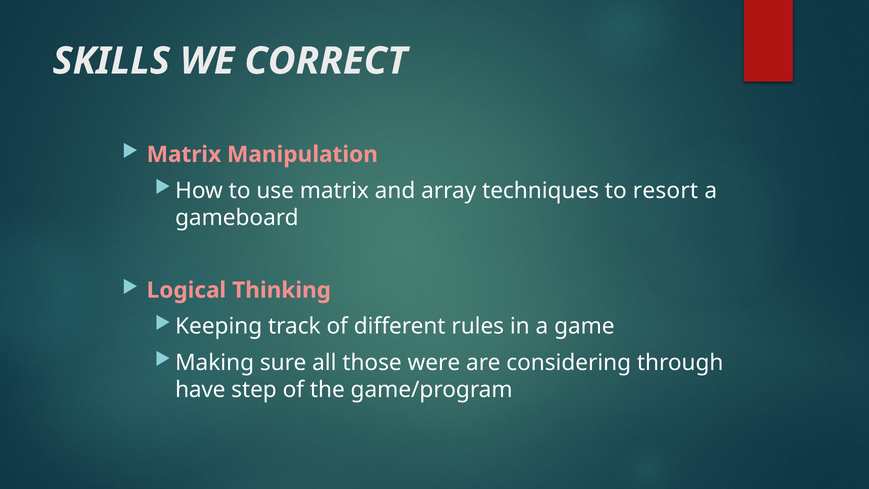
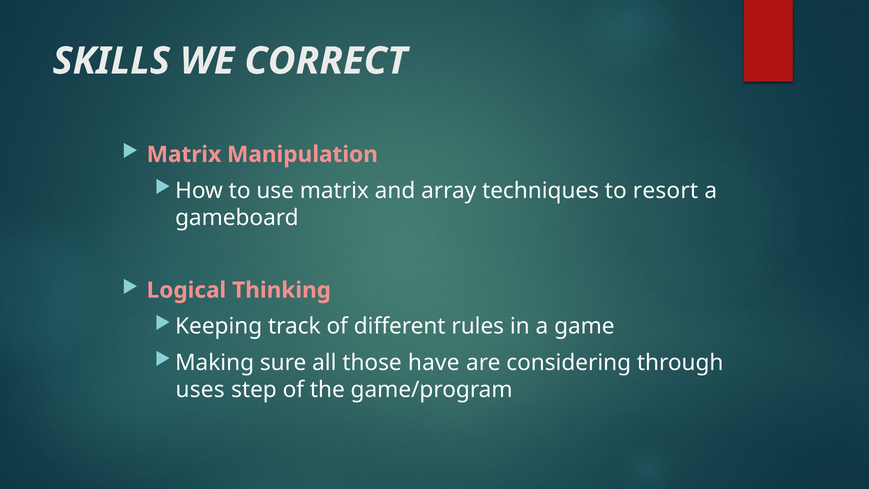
were: were -> have
have: have -> uses
